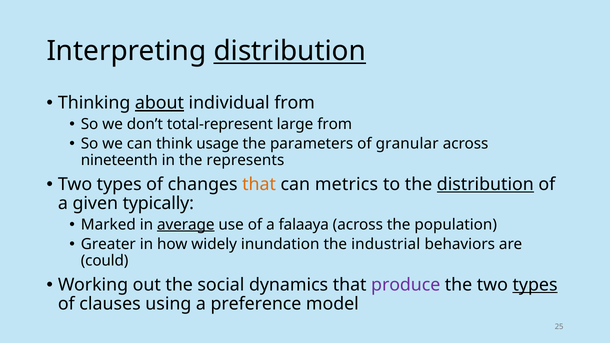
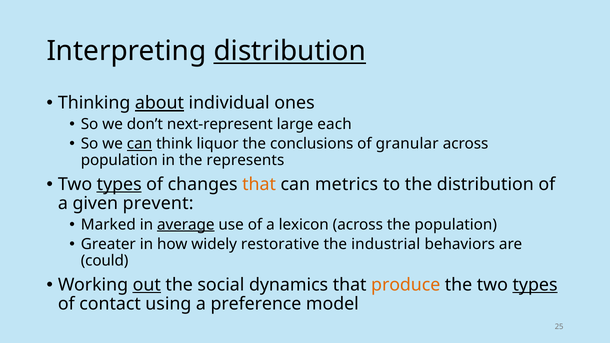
individual from: from -> ones
total-represent: total-represent -> next-represent
large from: from -> each
can at (140, 144) underline: none -> present
usage: usage -> liquor
parameters: parameters -> conclusions
nineteenth at (119, 160): nineteenth -> population
types at (119, 184) underline: none -> present
distribution at (485, 184) underline: present -> none
typically: typically -> prevent
falaaya: falaaya -> lexicon
inundation: inundation -> restorative
out underline: none -> present
produce colour: purple -> orange
clauses: clauses -> contact
